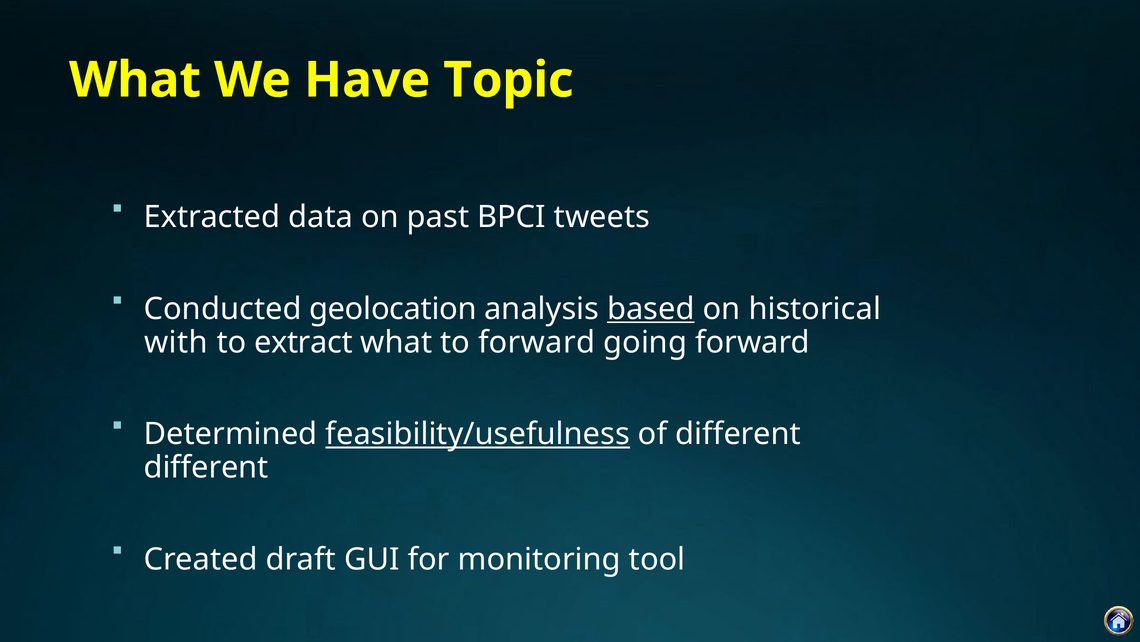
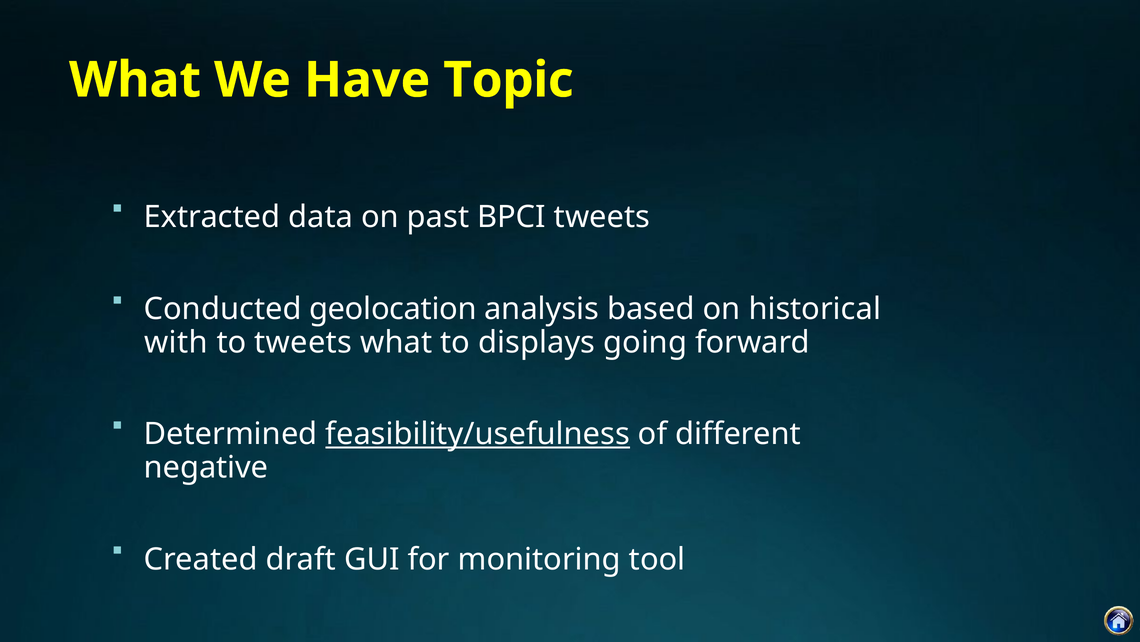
based underline: present -> none
to extract: extract -> tweets
to forward: forward -> displays
different at (206, 467): different -> negative
